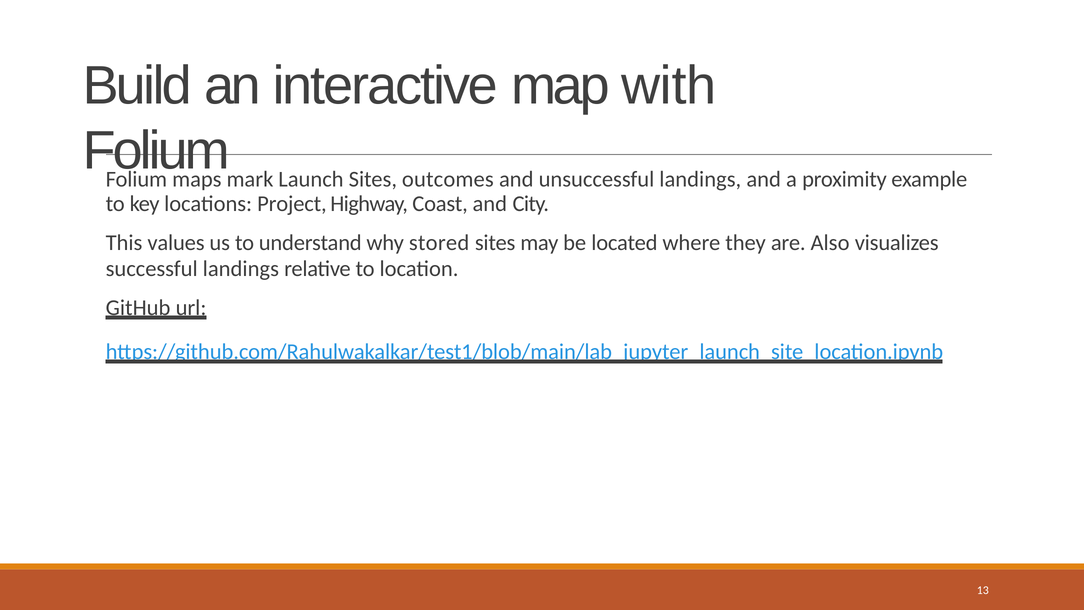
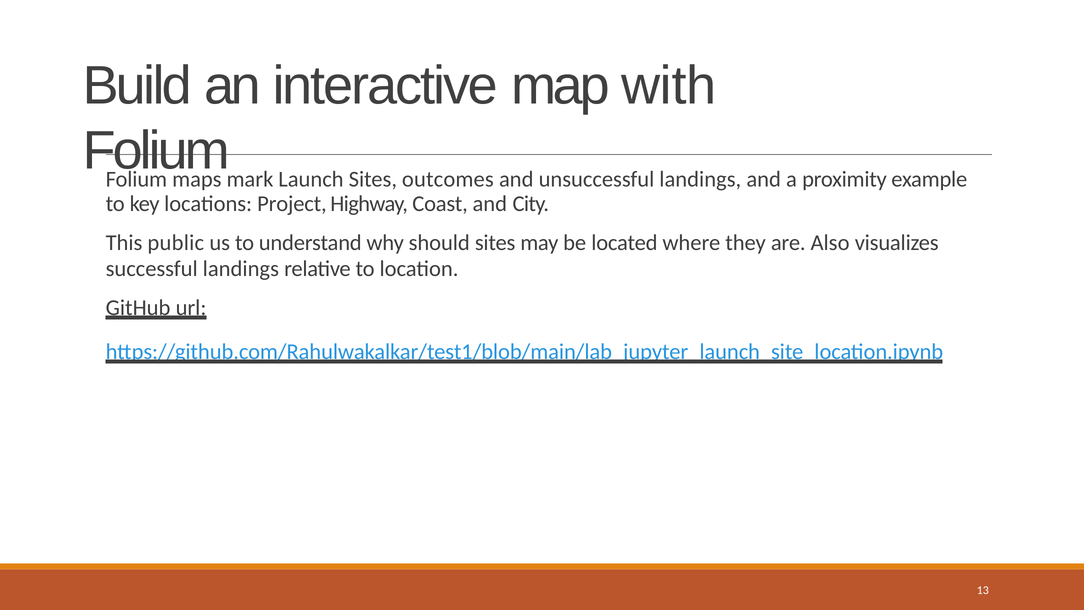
values: values -> public
stored: stored -> should
